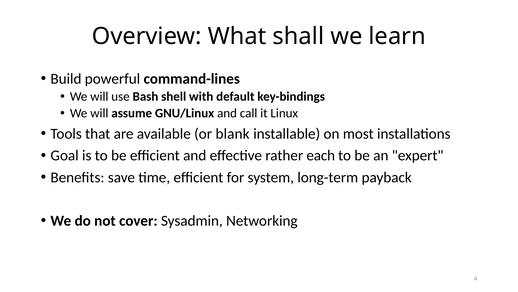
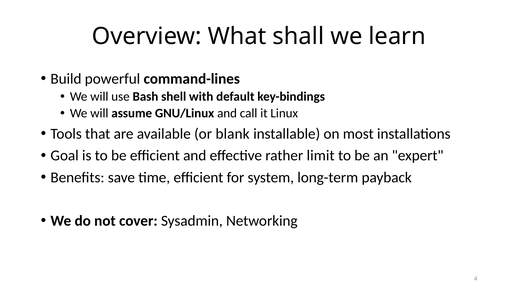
each: each -> limit
